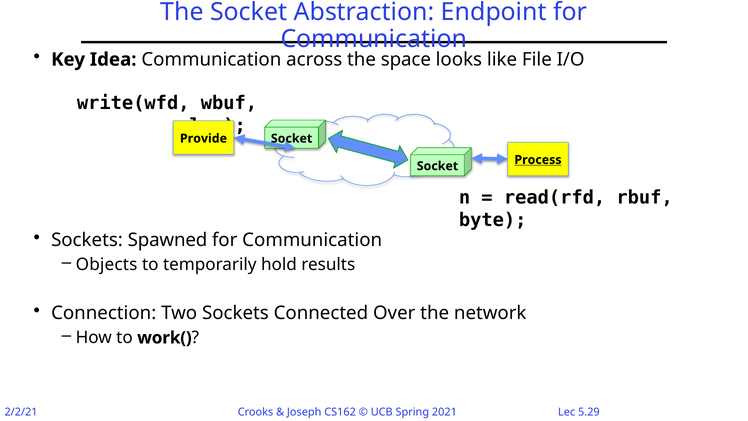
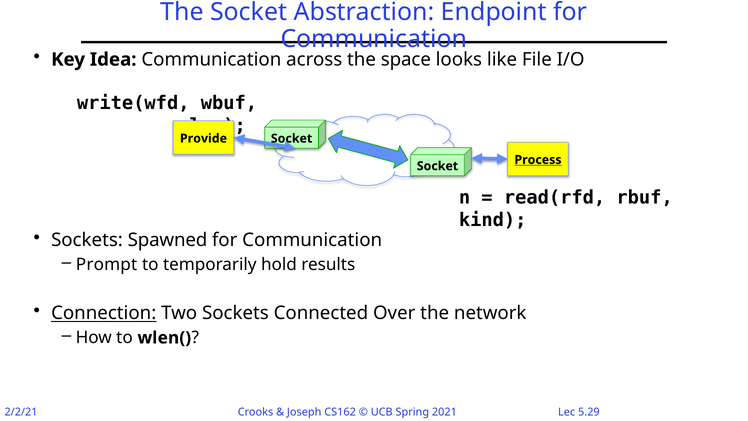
byte: byte -> kind
Objects: Objects -> Prompt
Connection underline: none -> present
work(: work( -> wlen(
